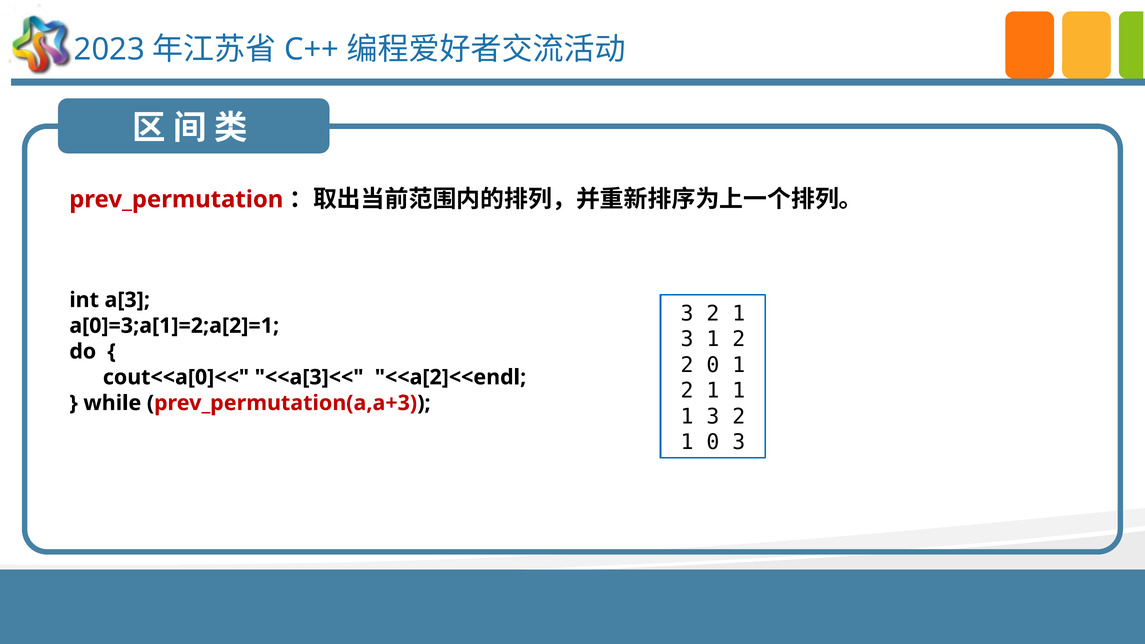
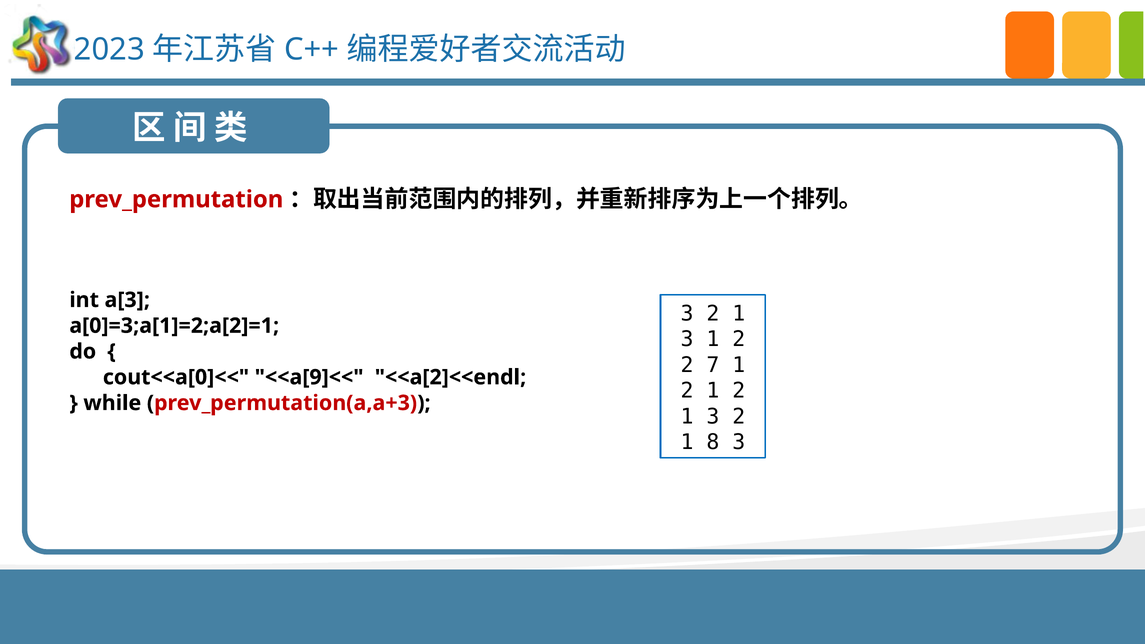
2 0: 0 -> 7
<<a[3]<<: <<a[3]<< -> <<a[9]<<
2 1 1: 1 -> 2
1 0: 0 -> 8
